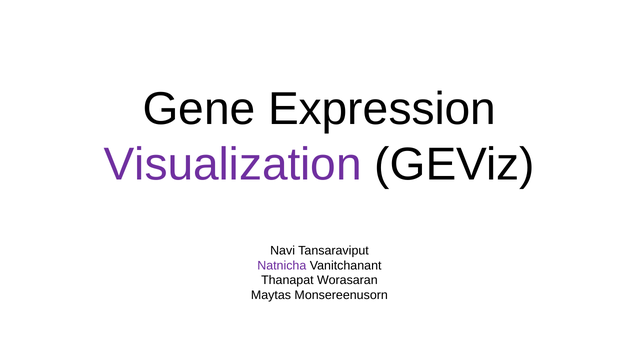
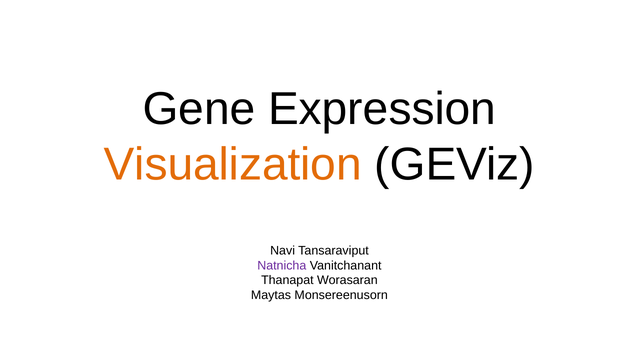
Visualization colour: purple -> orange
